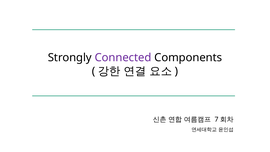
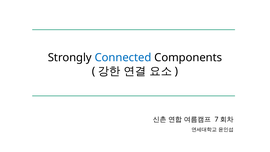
Connected colour: purple -> blue
